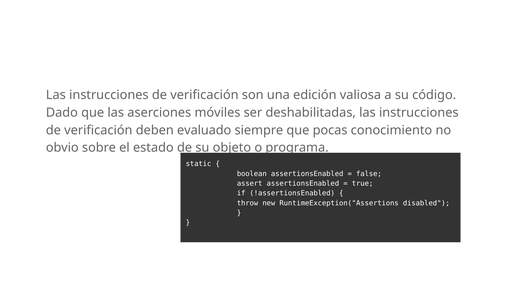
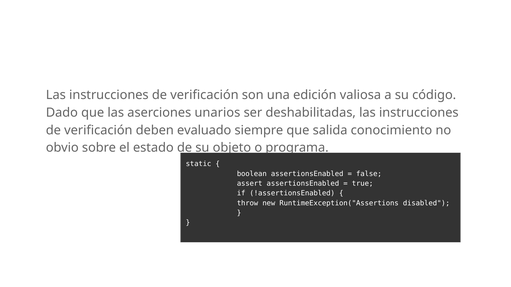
móviles: móviles -> unarios
pocas: pocas -> salida
